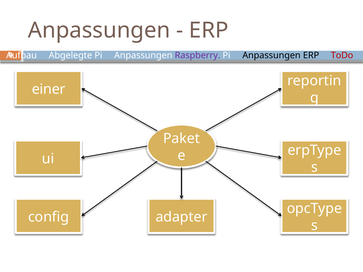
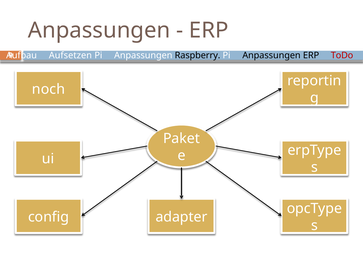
Abgelegte: Abgelegte -> Aufsetzen
Raspberry colour: purple -> black
einer: einer -> noch
